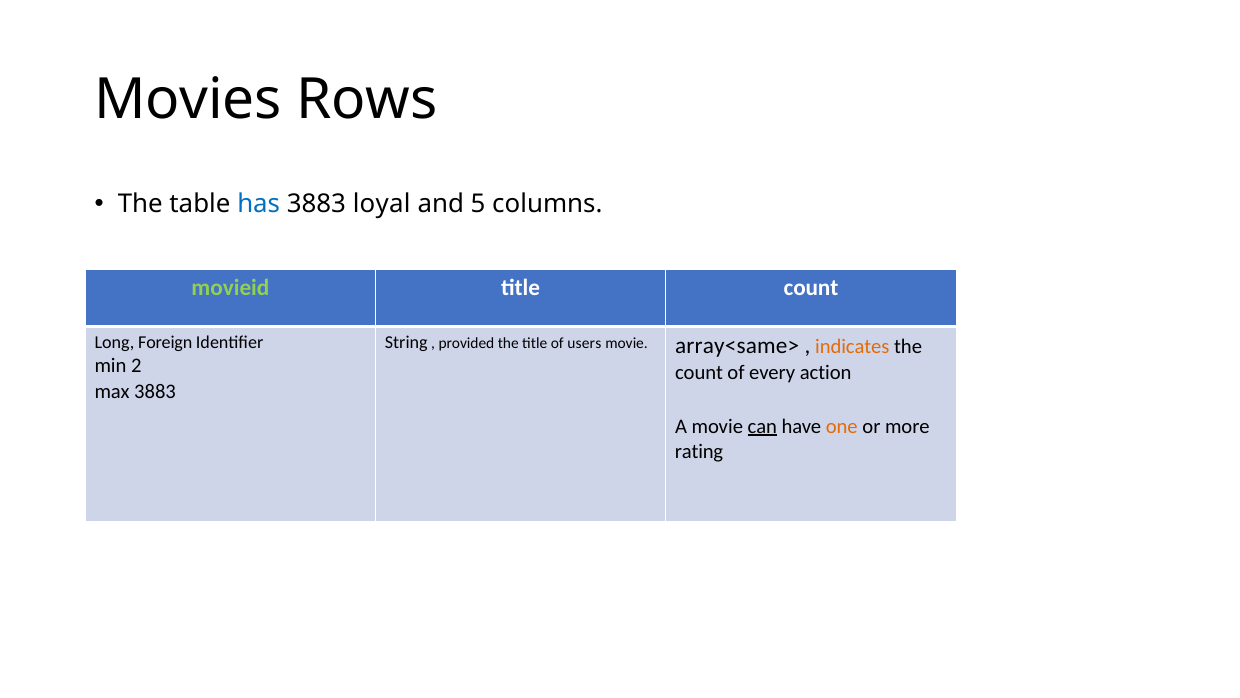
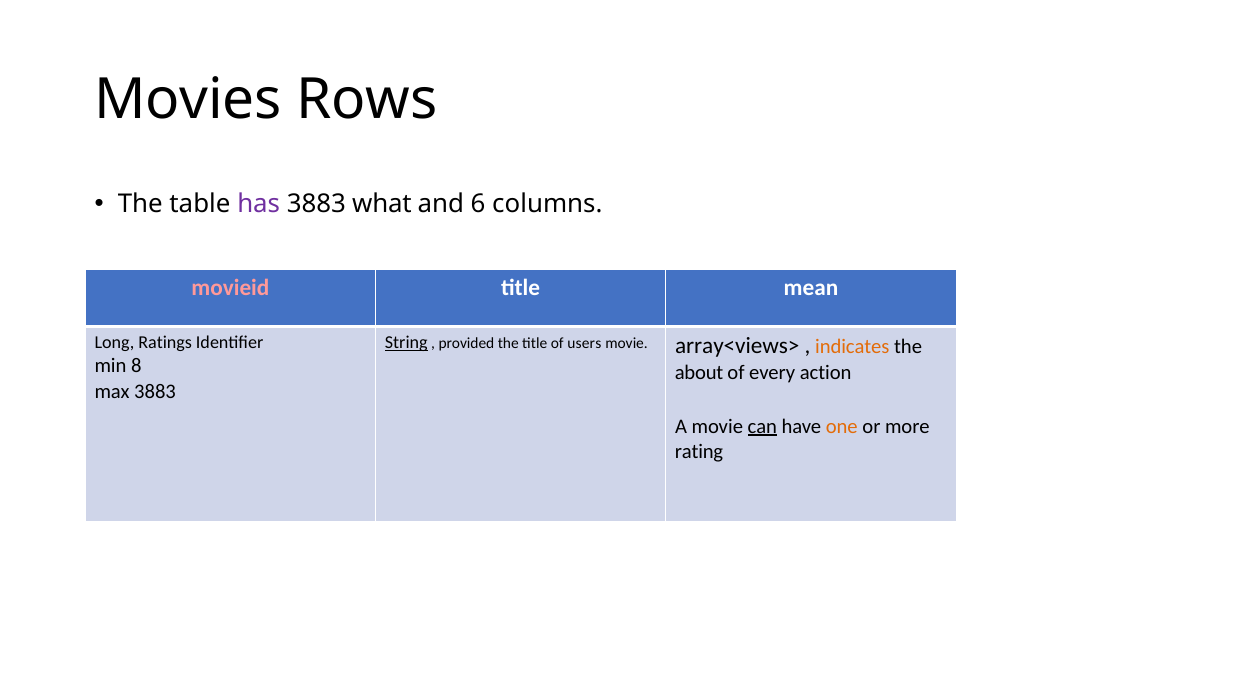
has colour: blue -> purple
loyal: loyal -> what
5: 5 -> 6
movieid colour: light green -> pink
title count: count -> mean
Foreign: Foreign -> Ratings
String underline: none -> present
array<same>: array<same> -> array<views>
2: 2 -> 8
count at (699, 372): count -> about
